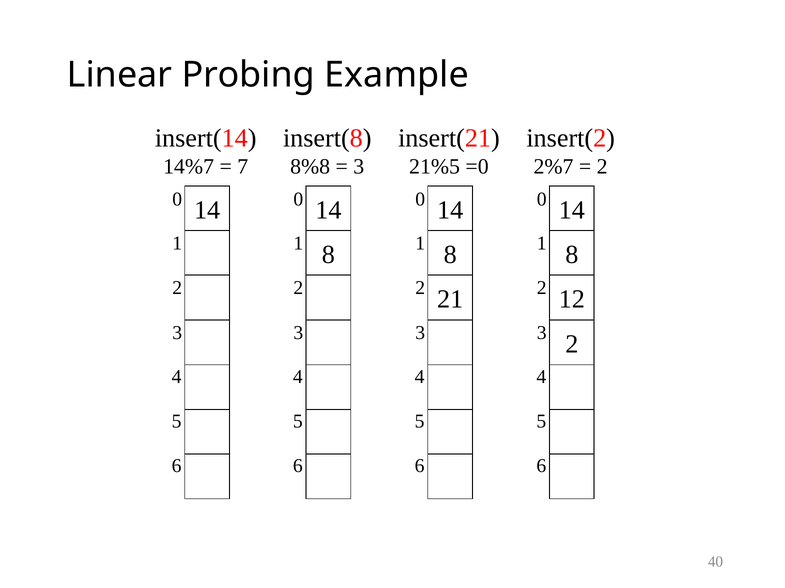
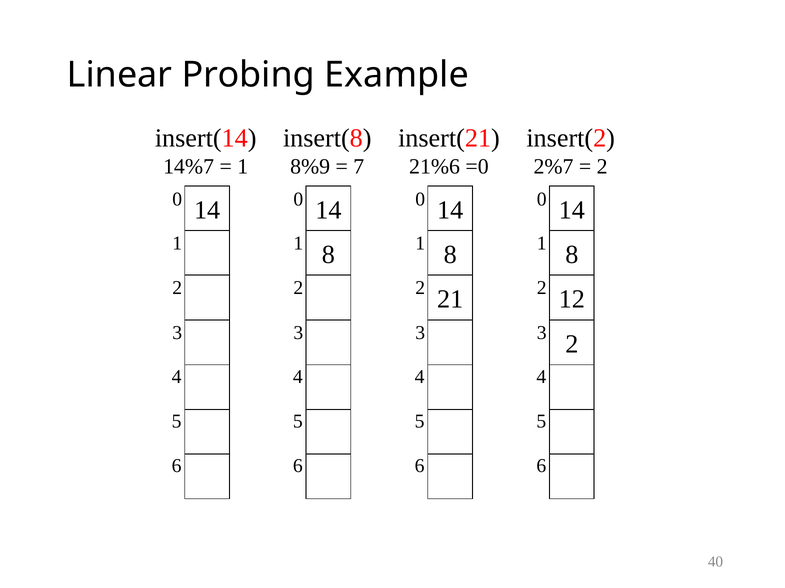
7 at (243, 167): 7 -> 1
8%8: 8%8 -> 8%9
3 at (359, 167): 3 -> 7
21%5: 21%5 -> 21%6
